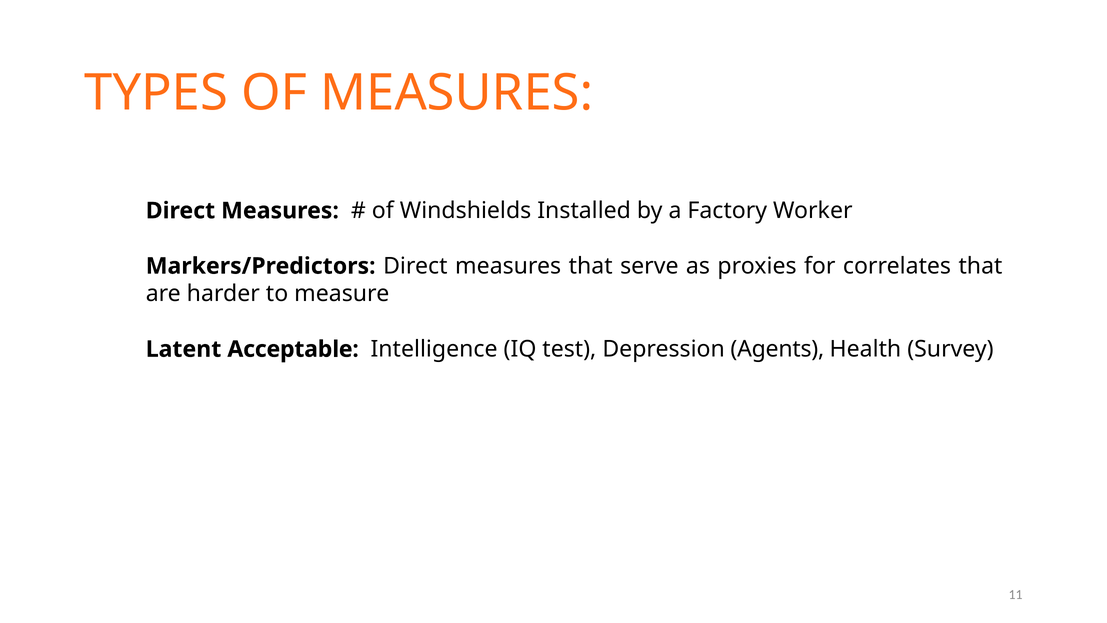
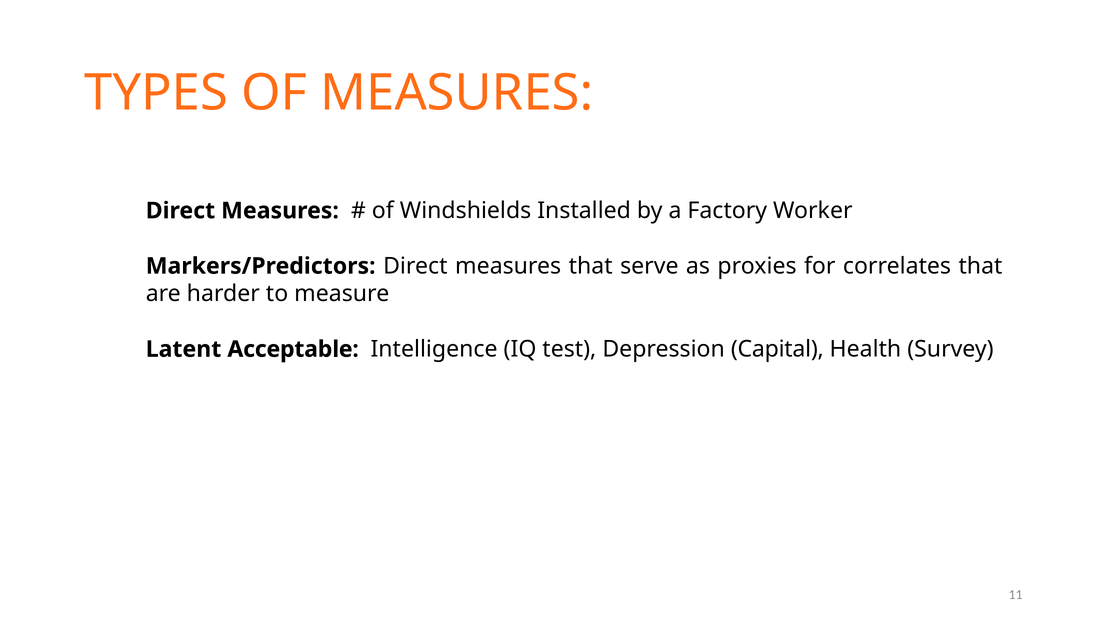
Agents: Agents -> Capital
